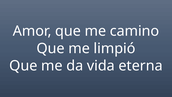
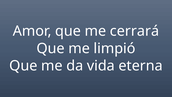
camino: camino -> cerrará
